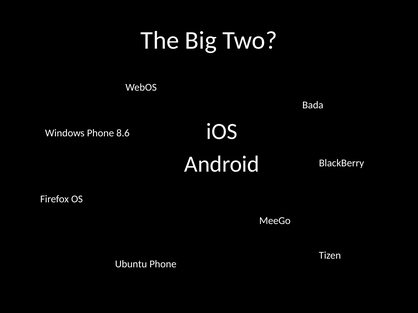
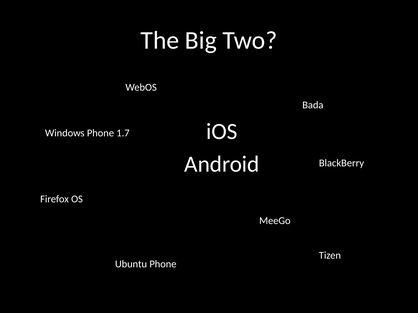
8.6: 8.6 -> 1.7
